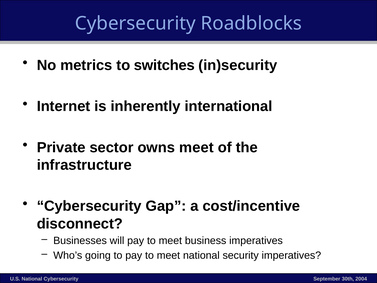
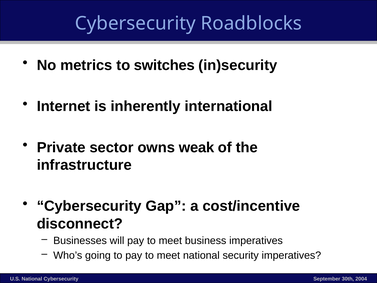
owns meet: meet -> weak
